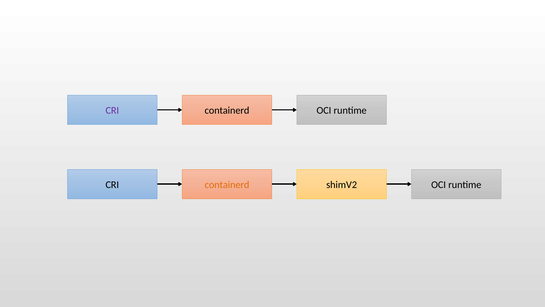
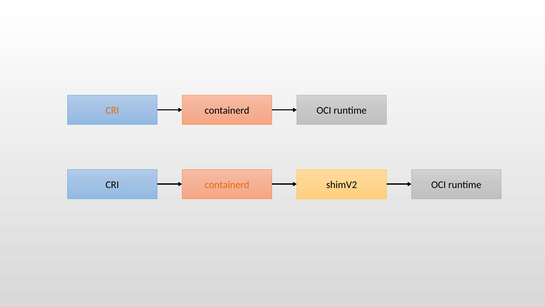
CRI at (112, 110) colour: purple -> orange
